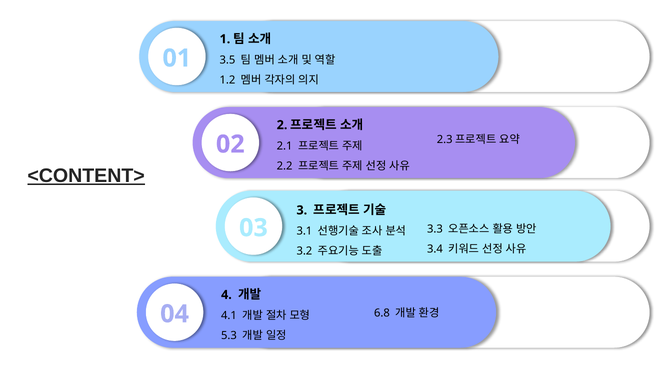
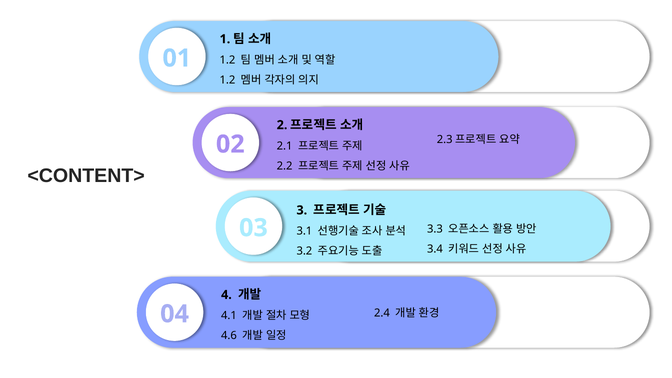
3.5 at (227, 60): 3.5 -> 1.2
<CONTENT> underline: present -> none
6.8: 6.8 -> 2.4
5.3: 5.3 -> 4.6
